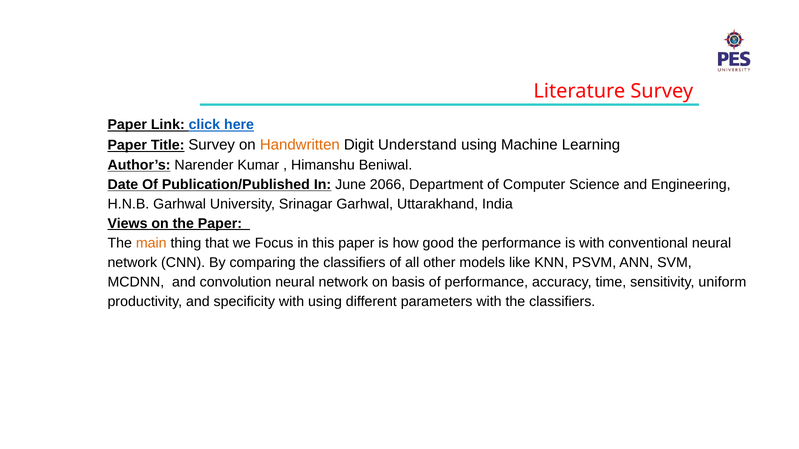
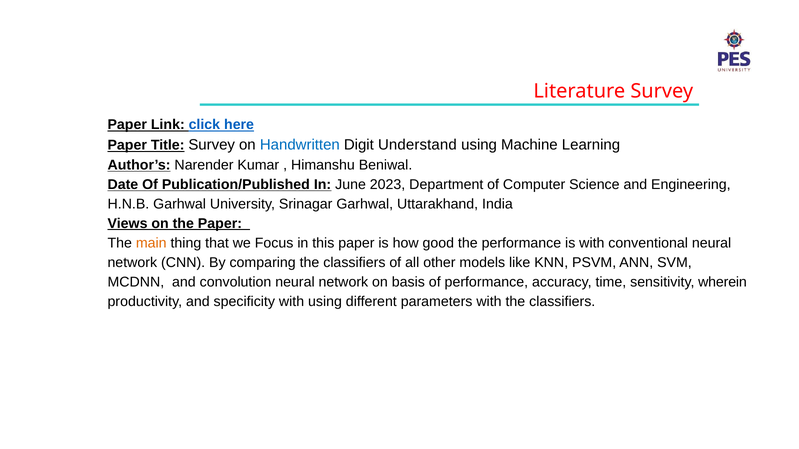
Handwritten colour: orange -> blue
2066: 2066 -> 2023
uniform: uniform -> wherein
